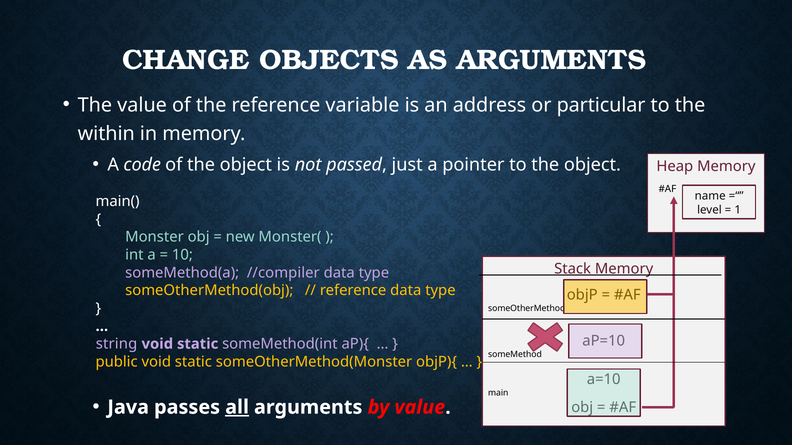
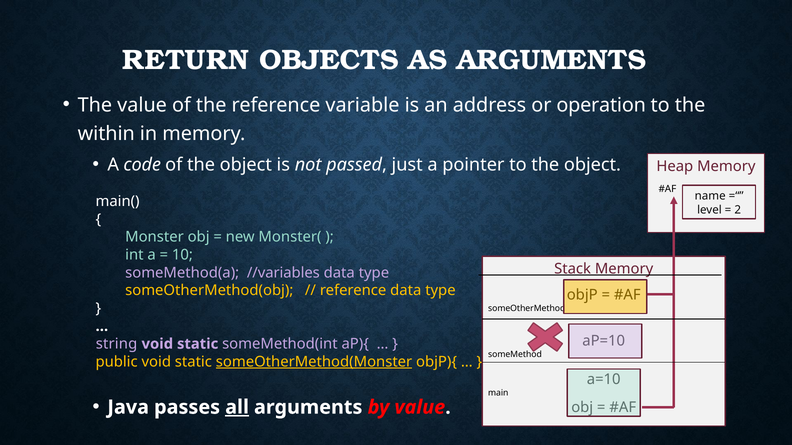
CHANGE: CHANGE -> RETURN
particular: particular -> operation
1: 1 -> 2
//compiler: //compiler -> //variables
someOtherMethod(Monster underline: none -> present
